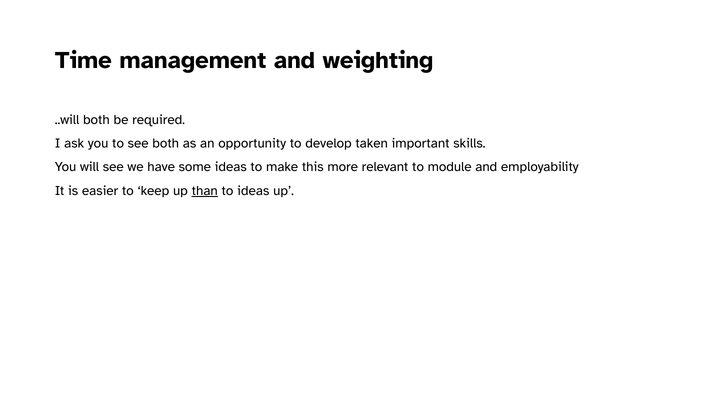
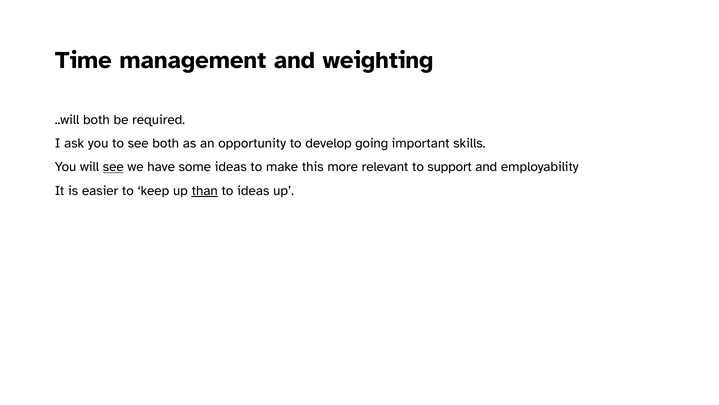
taken: taken -> going
see at (113, 167) underline: none -> present
module: module -> support
